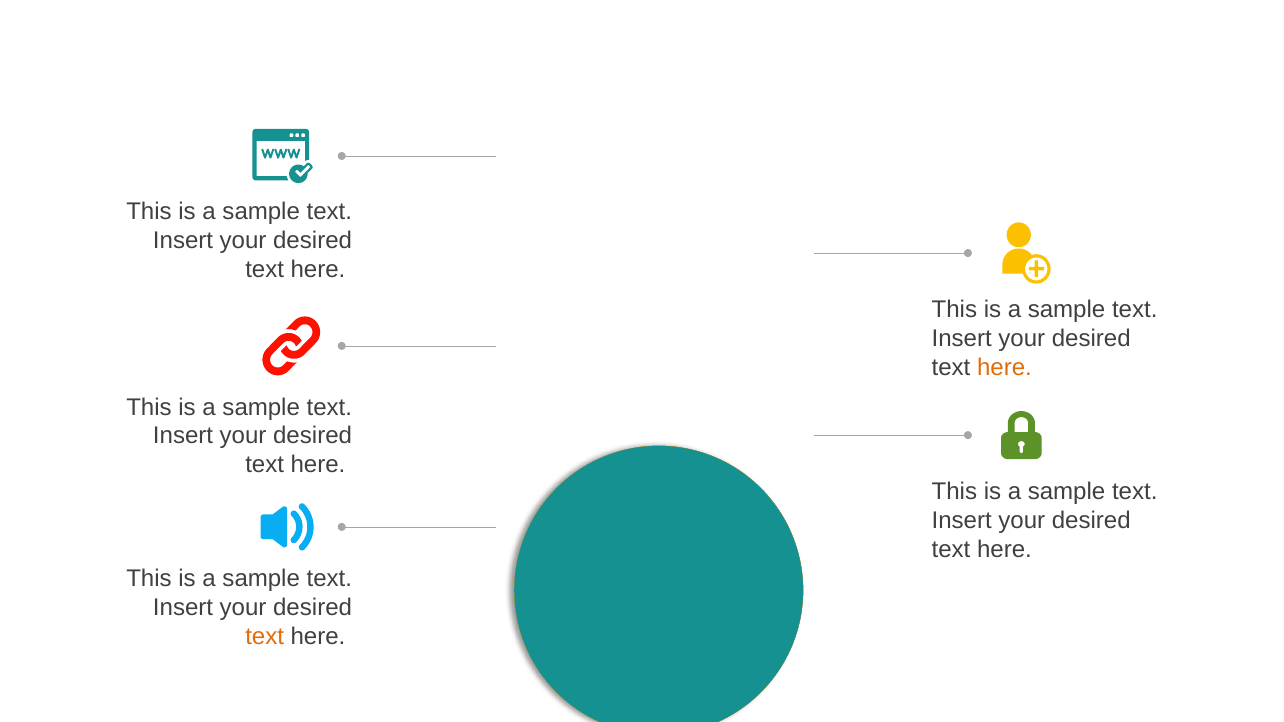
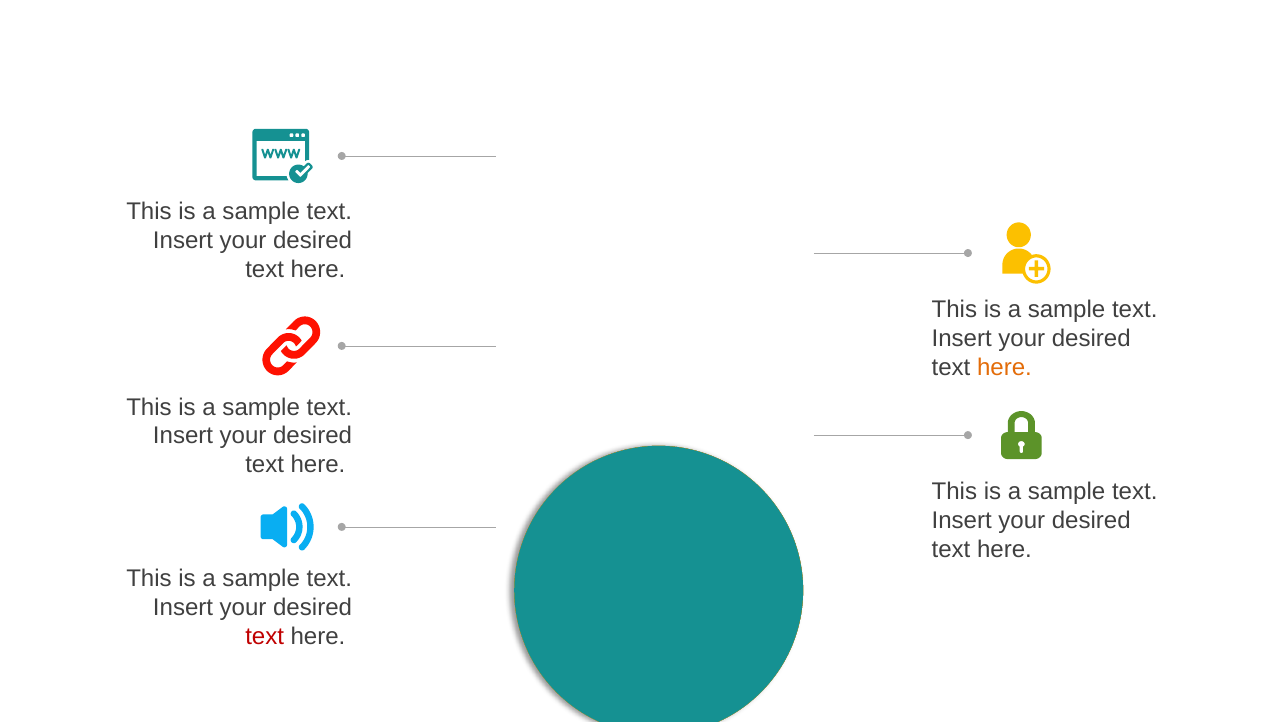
text at (265, 636) colour: orange -> red
